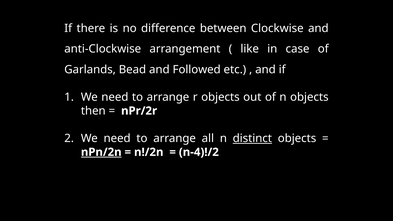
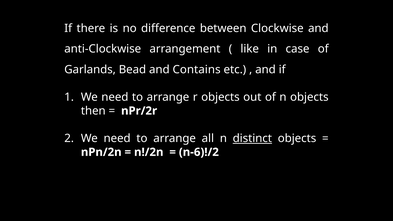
Followed: Followed -> Contains
nPn/2n underline: present -> none
n-4)!/2: n-4)!/2 -> n-6)!/2
